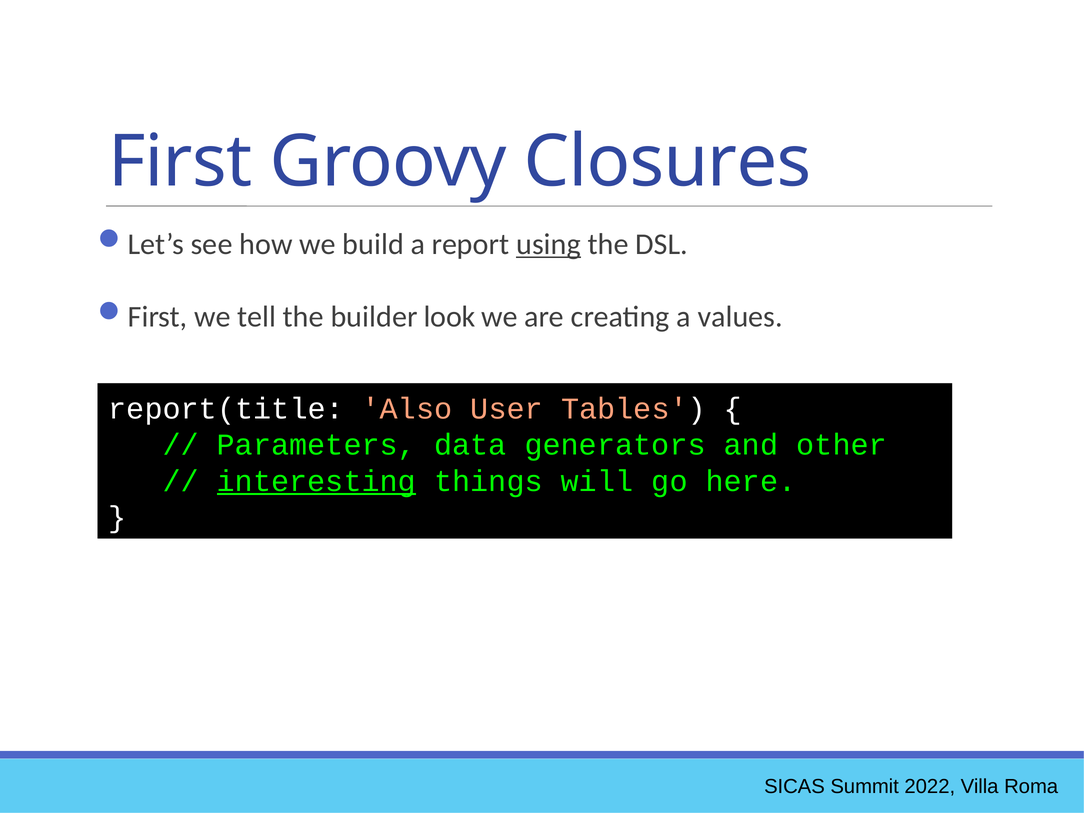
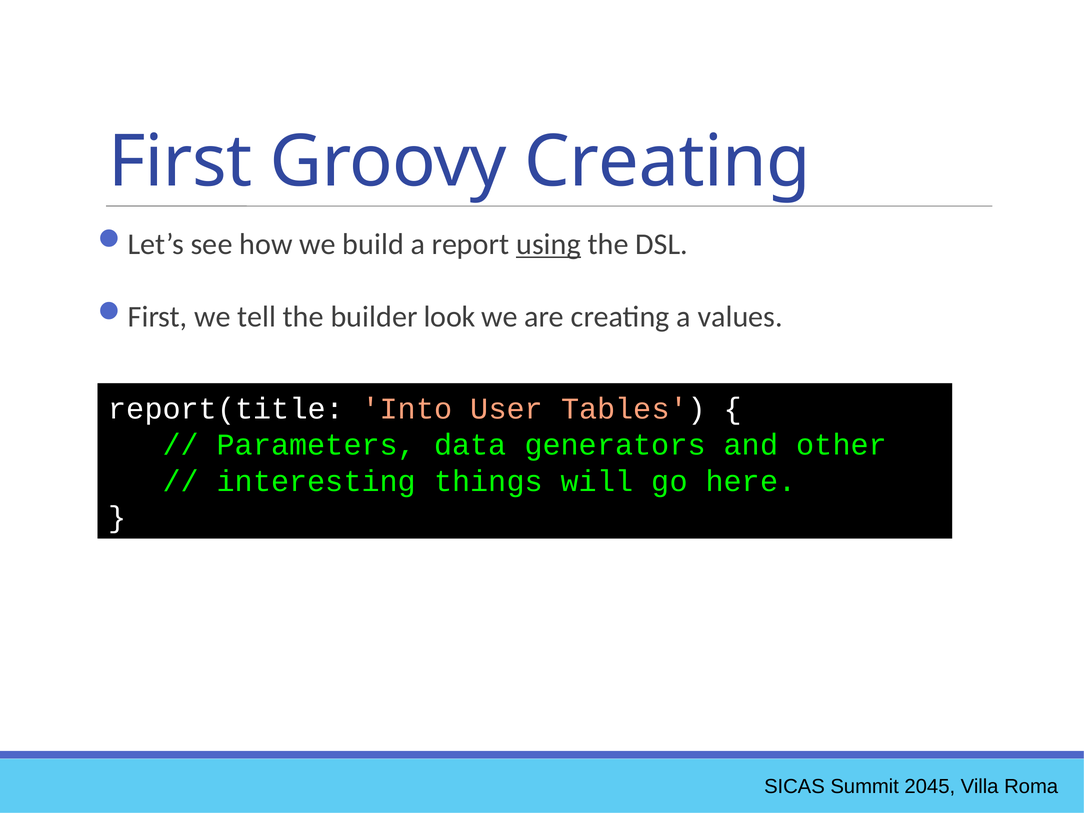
Groovy Closures: Closures -> Creating
Also: Also -> Into
interesting underline: present -> none
2022: 2022 -> 2045
